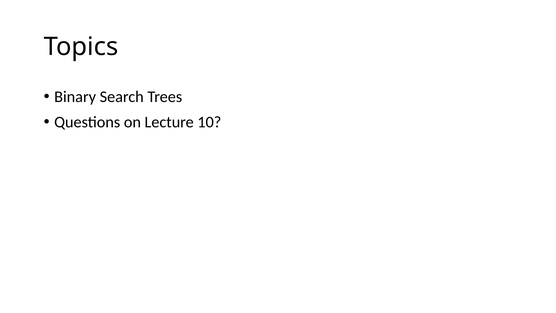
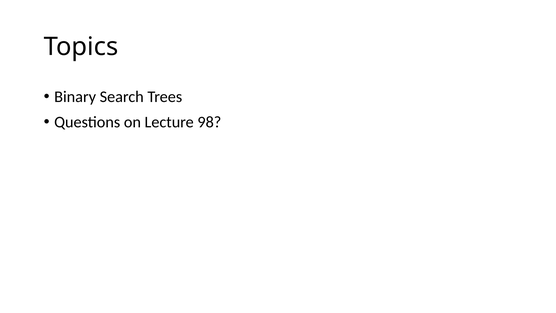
10: 10 -> 98
